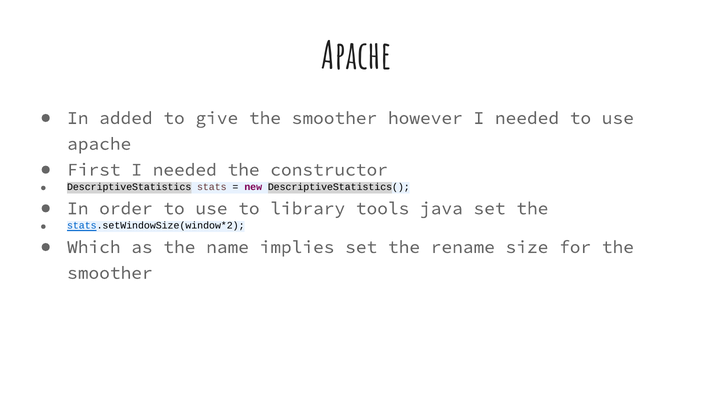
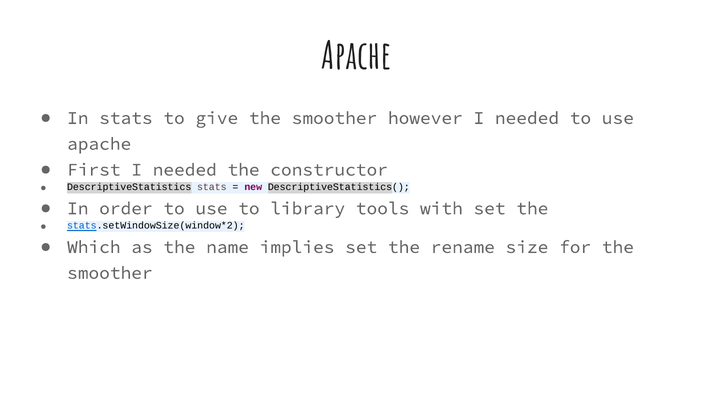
In added: added -> stats
java: java -> with
